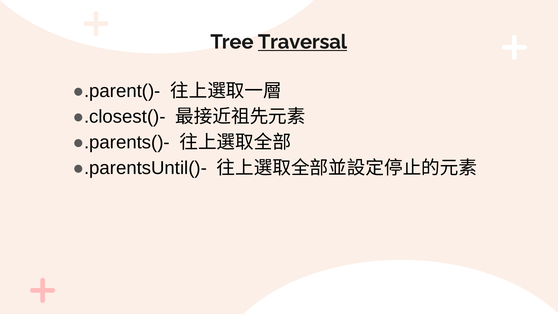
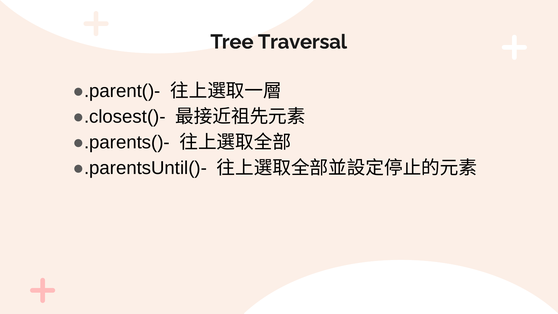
Traversal underline: present -> none
